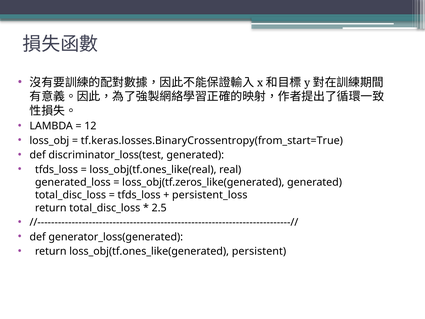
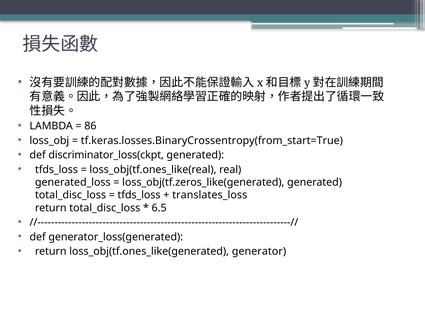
12: 12 -> 86
discriminator_loss(test: discriminator_loss(test -> discriminator_loss(ckpt
persistent_loss: persistent_loss -> translates_loss
2.5: 2.5 -> 6.5
persistent: persistent -> generator
